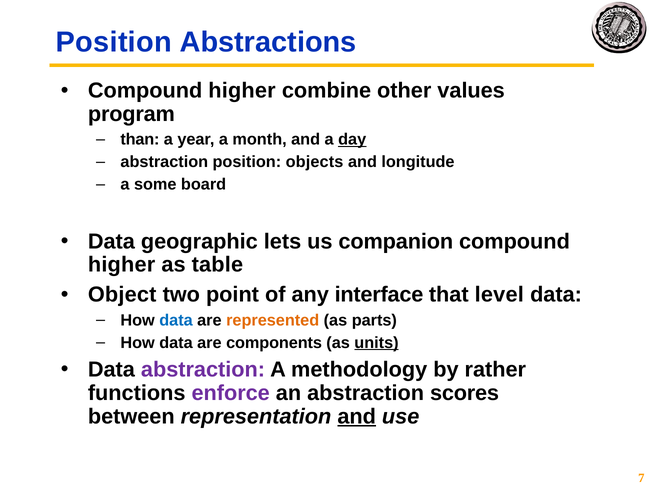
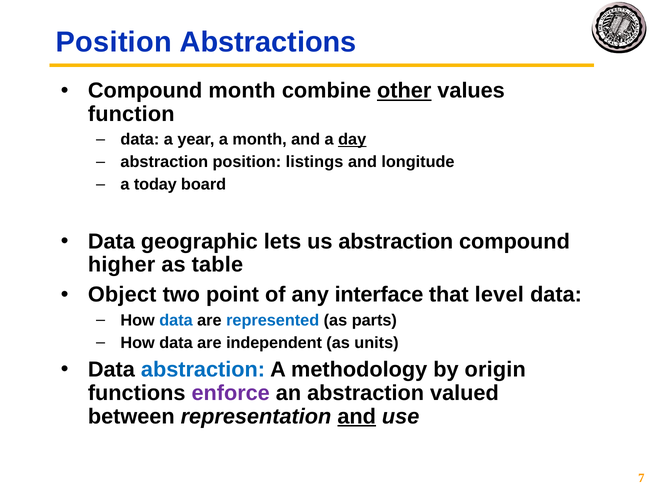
higher at (242, 91): higher -> month
other underline: none -> present
program: program -> function
than at (140, 140): than -> data
objects: objects -> listings
some: some -> today
us companion: companion -> abstraction
represented colour: orange -> blue
components: components -> independent
units underline: present -> none
abstraction at (203, 370) colour: purple -> blue
rather: rather -> origin
scores: scores -> valued
